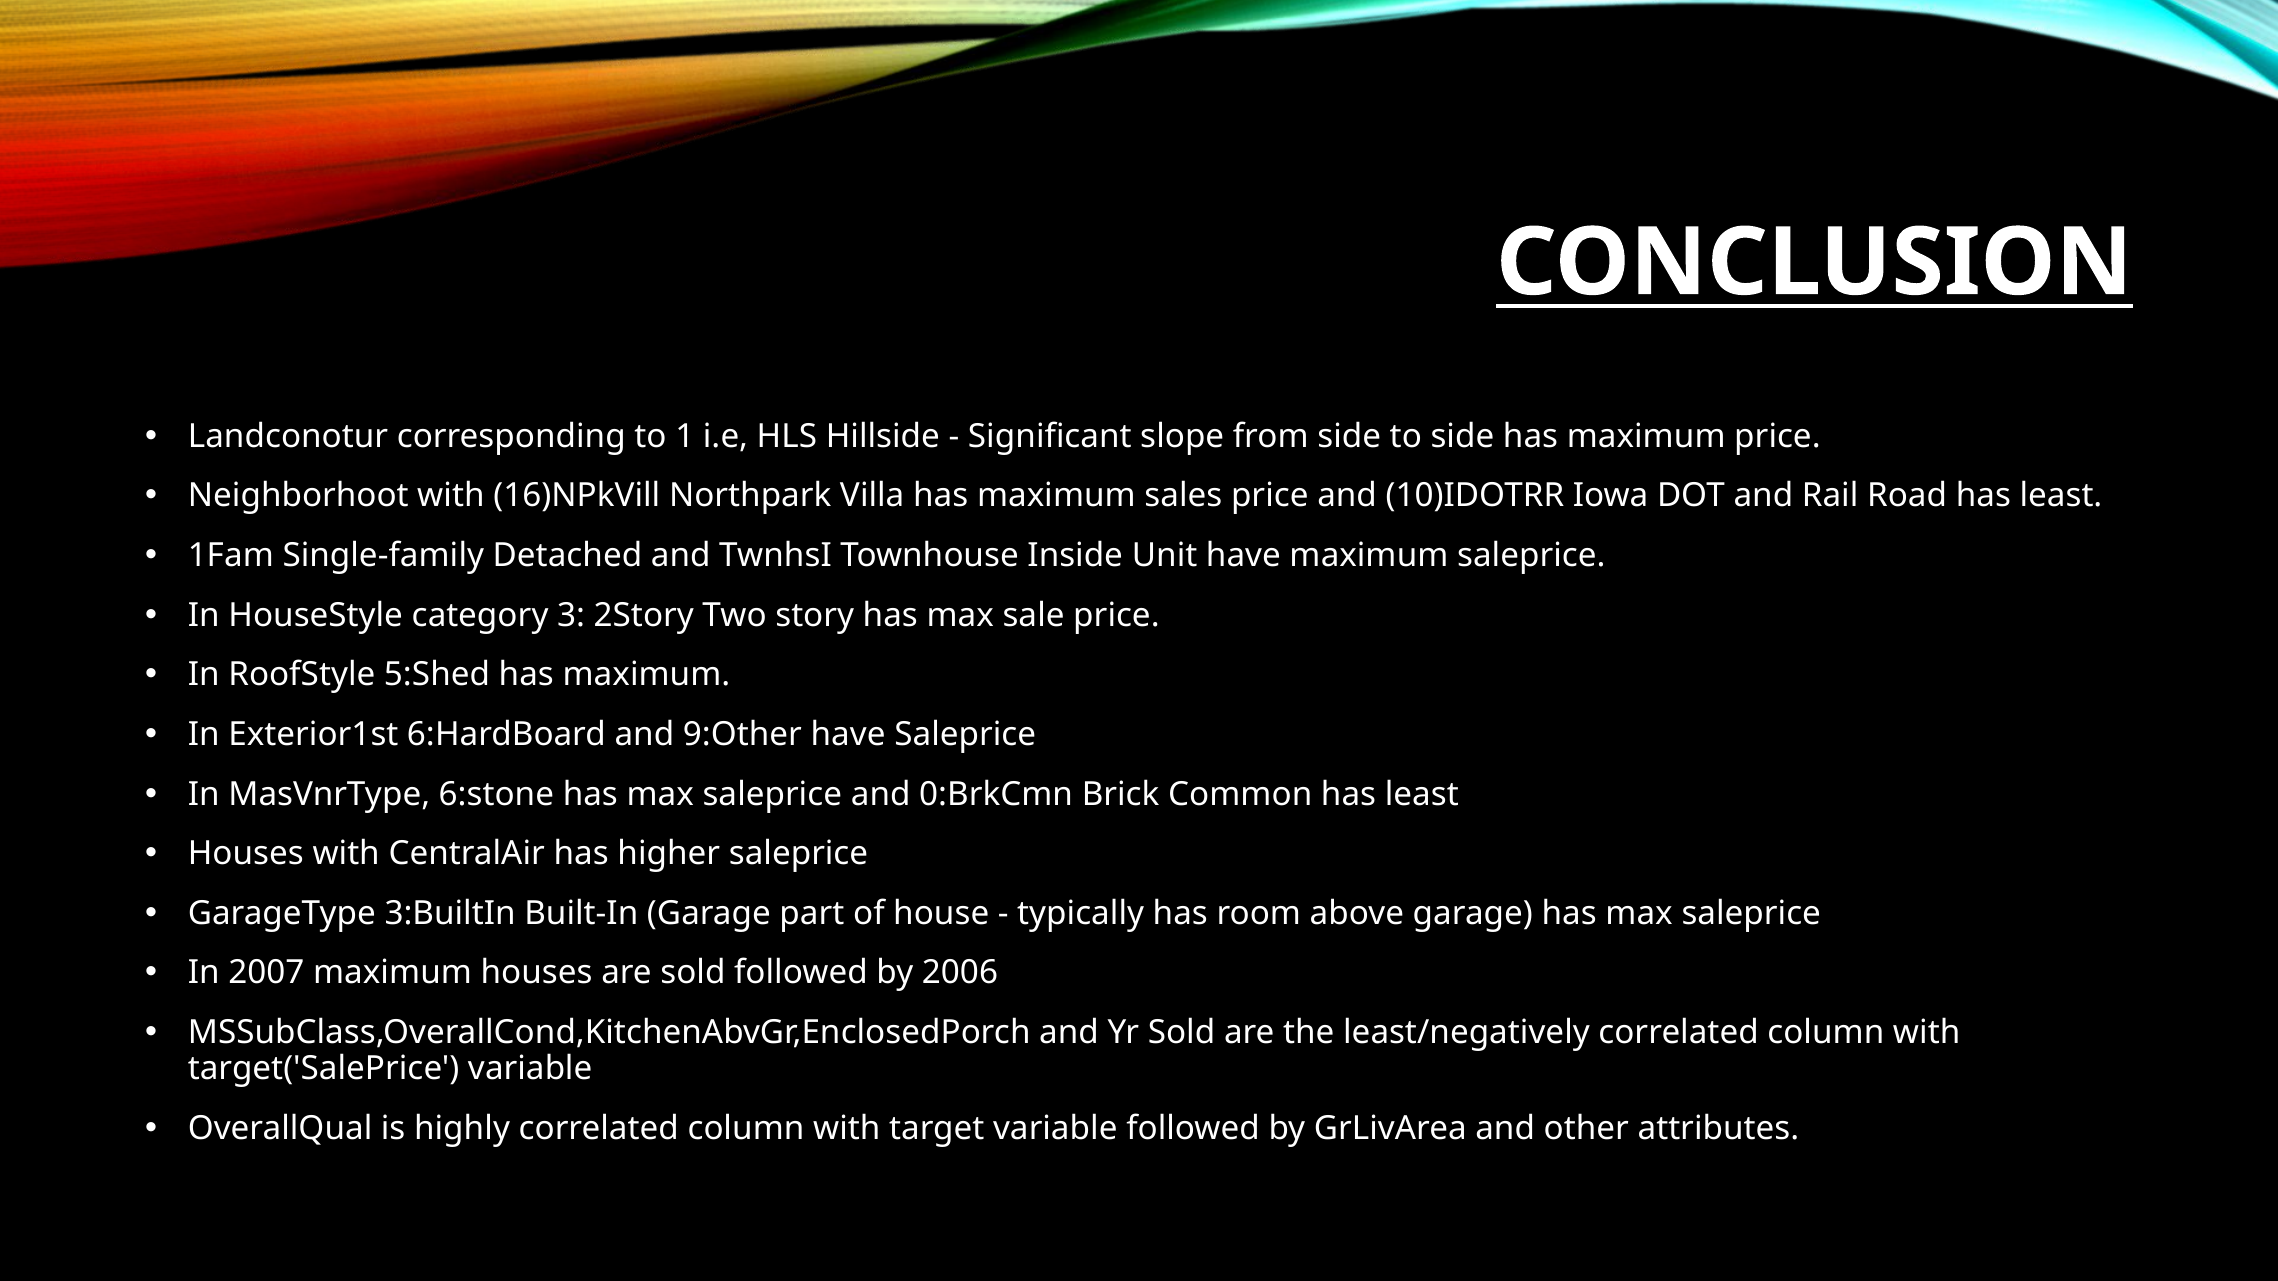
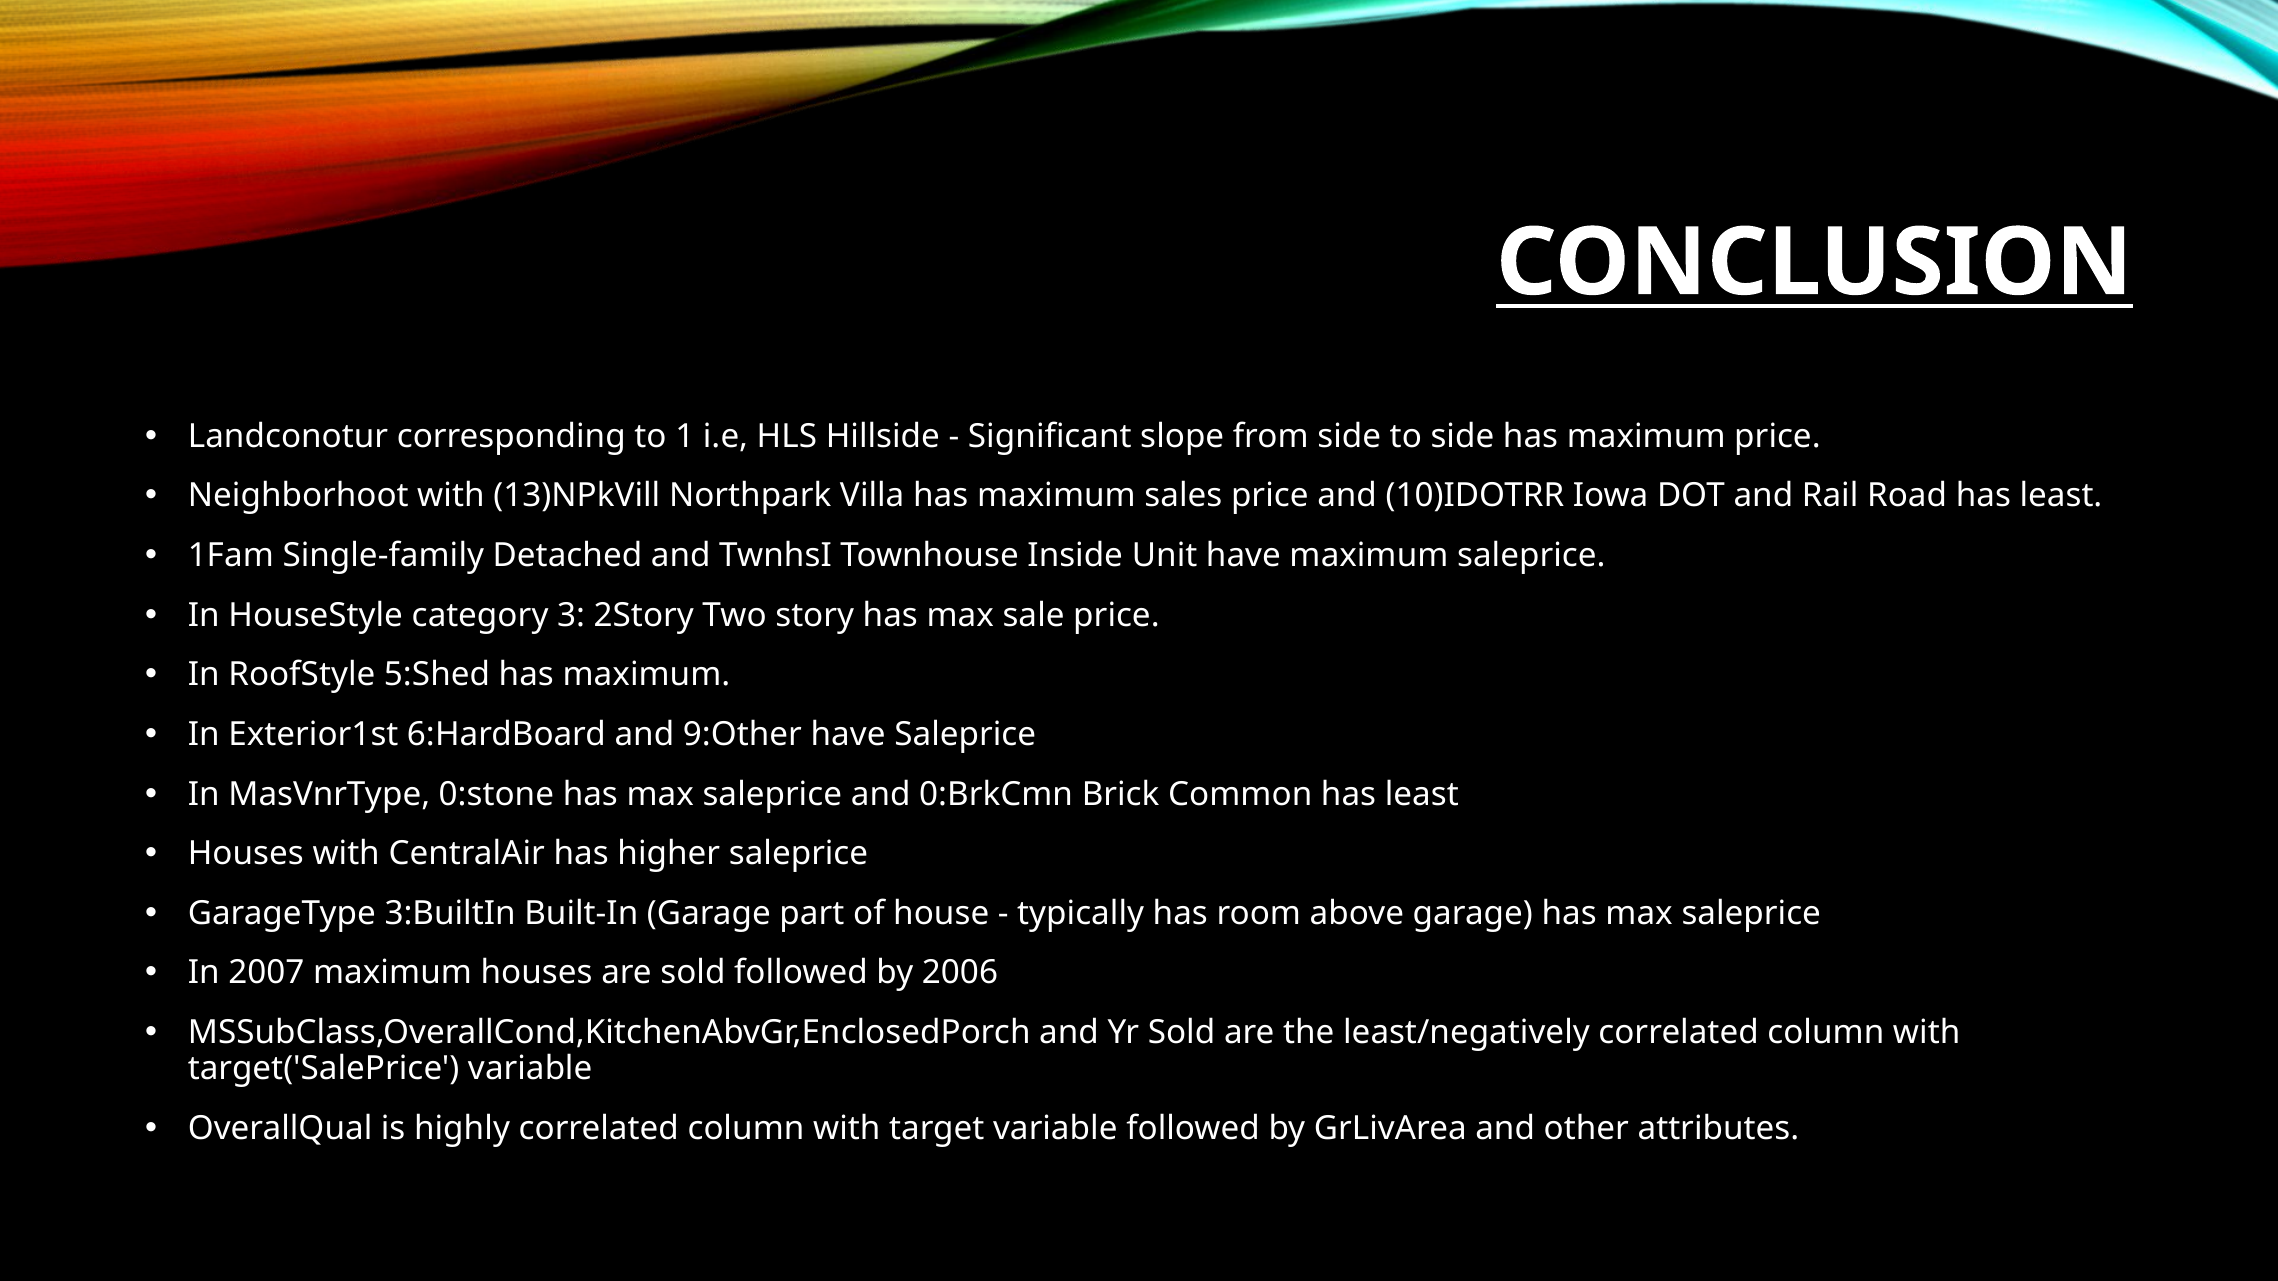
16)NPkVill: 16)NPkVill -> 13)NPkVill
6:stone: 6:stone -> 0:stone
